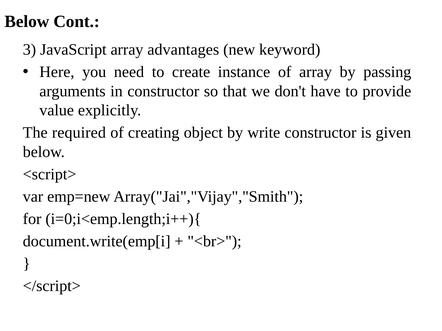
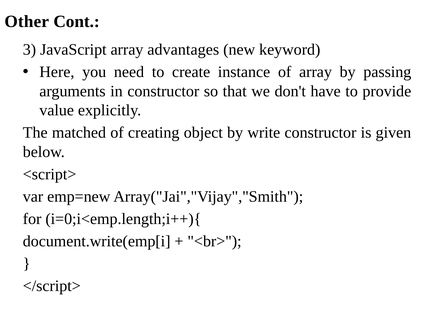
Below at (27, 21): Below -> Other
required: required -> matched
